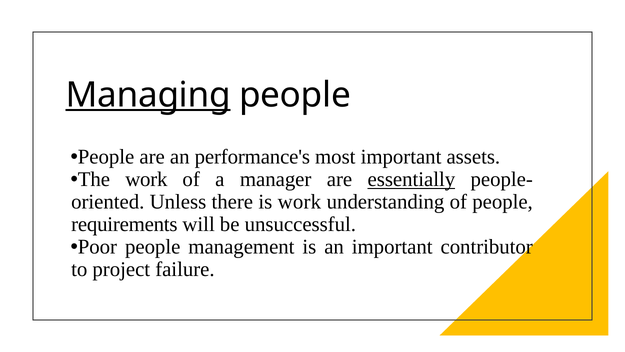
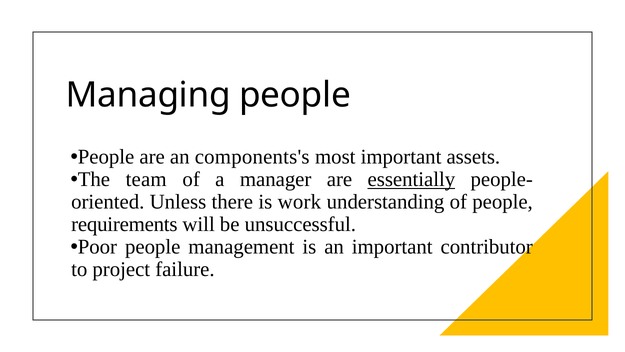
Managing underline: present -> none
performance's: performance's -> components's
The work: work -> team
